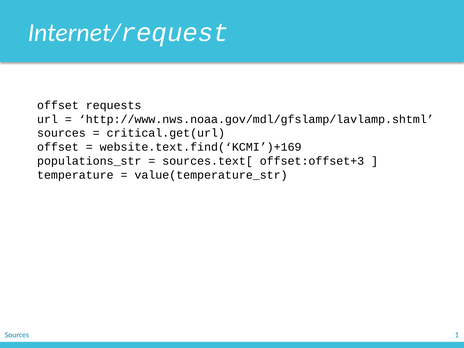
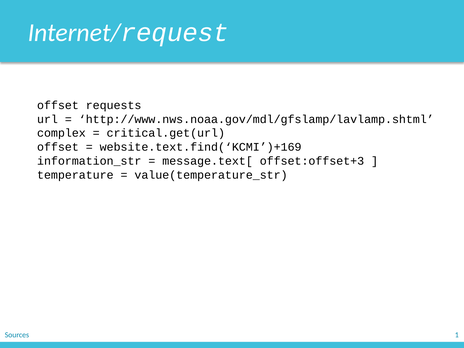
sources at (61, 133): sources -> complex
populations_str: populations_str -> information_str
sources.text[: sources.text[ -> message.text[
